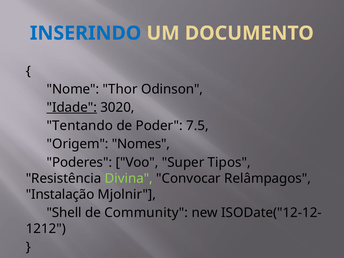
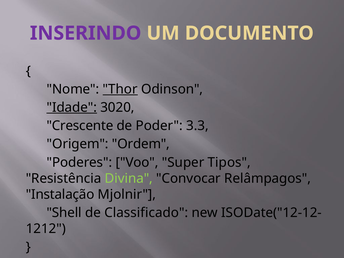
INSERINDO colour: blue -> purple
Thor underline: none -> present
Tentando: Tentando -> Crescente
7.5: 7.5 -> 3.3
Nomes: Nomes -> Ordem
Community: Community -> Classificado
